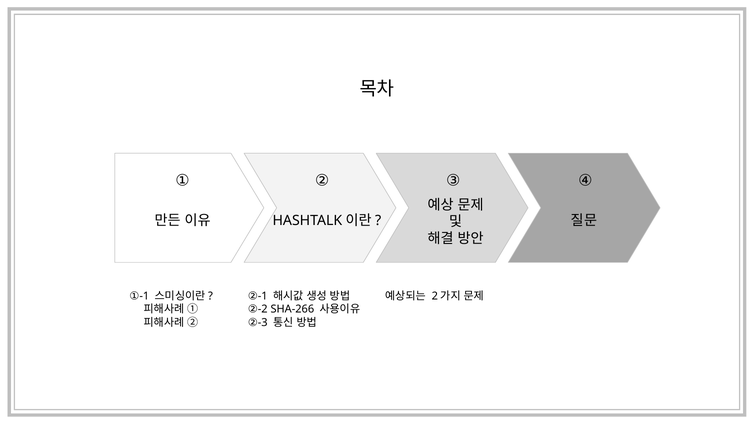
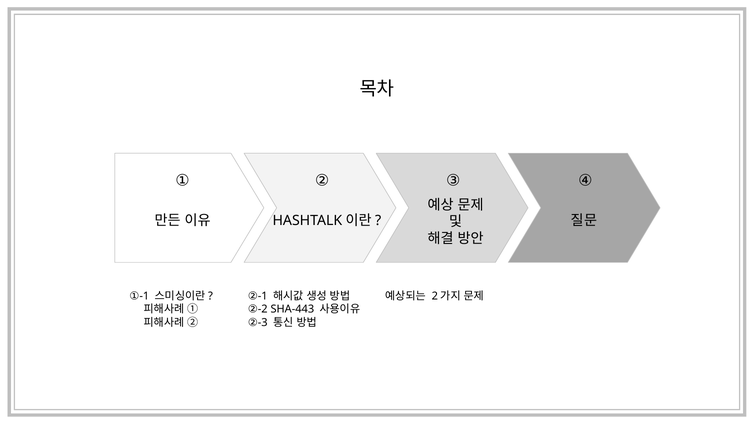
SHA-266: SHA-266 -> SHA-443
